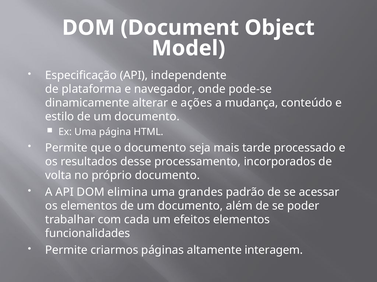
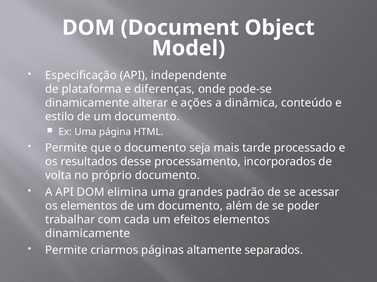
navegador: navegador -> diferenças
mudança: mudança -> dinâmica
funcionalidades at (88, 234): funcionalidades -> dinamicamente
interagem: interagem -> separados
